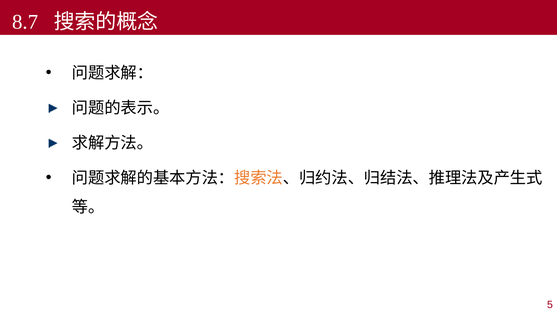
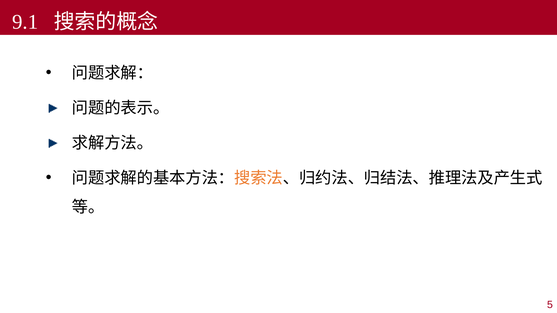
8.7: 8.7 -> 9.1
